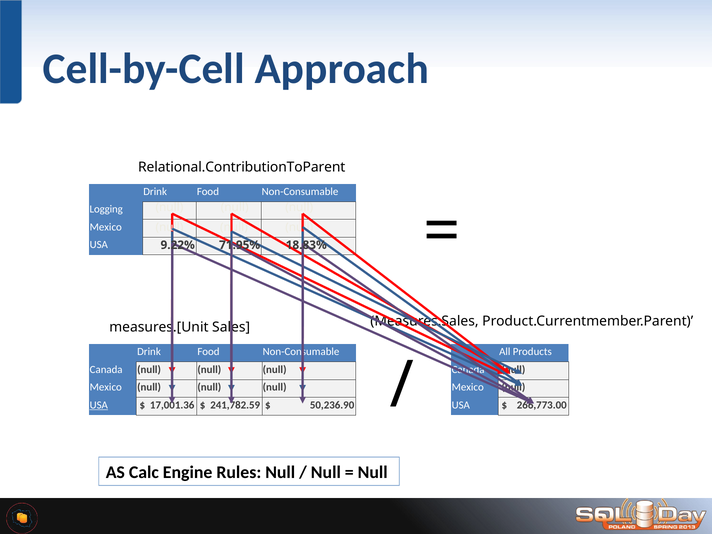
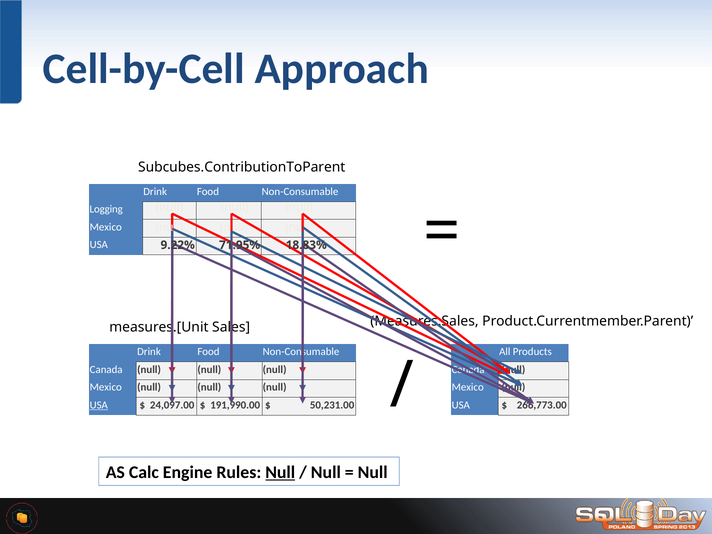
Relational.ContributionToParent: Relational.ContributionToParent -> Subcubes.ContributionToParent
17,001.36: 17,001.36 -> 24,097.00
241,782.59: 241,782.59 -> 191,990.00
50,236.90: 50,236.90 -> 50,231.00
Null at (280, 473) underline: none -> present
